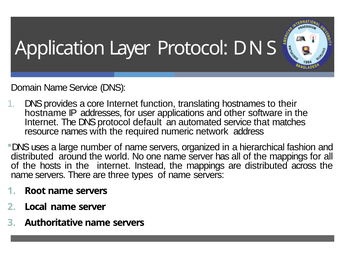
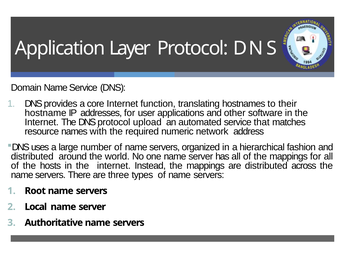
default: default -> upload
